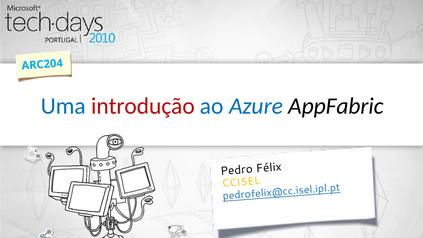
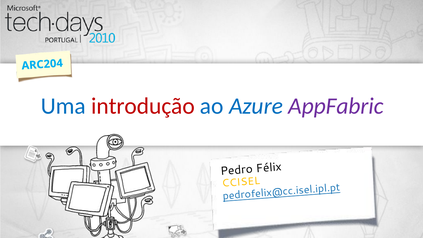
AppFabric colour: black -> purple
